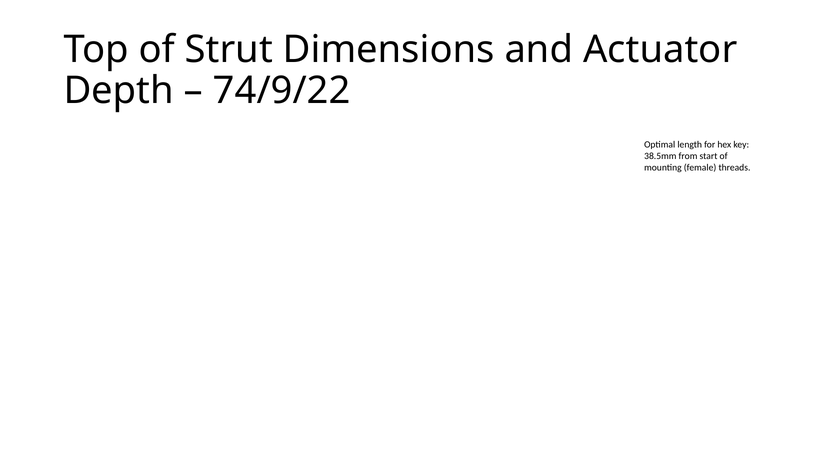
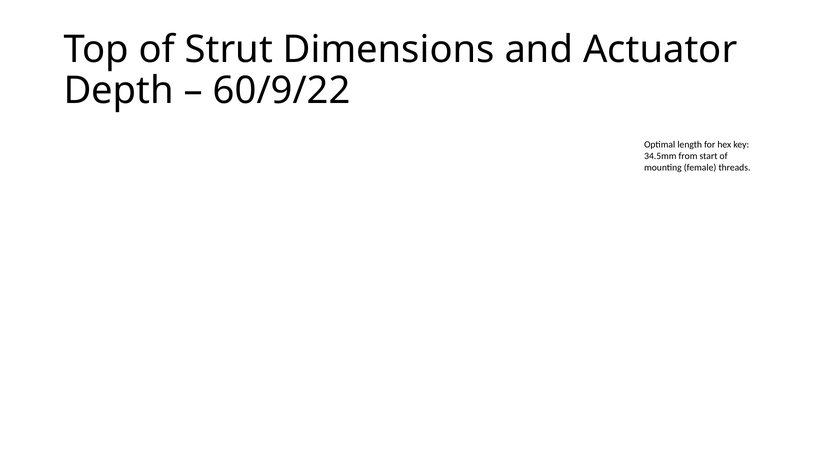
74/9/22: 74/9/22 -> 60/9/22
38.5mm: 38.5mm -> 34.5mm
